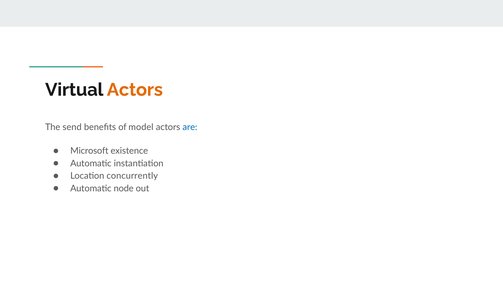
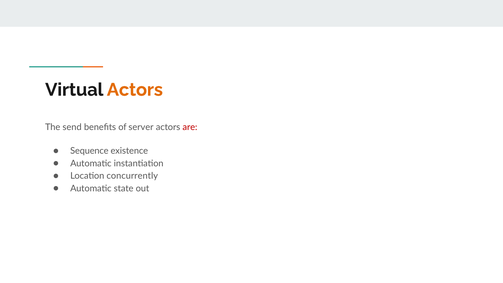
model: model -> server
are colour: blue -> red
Microsoft: Microsoft -> Sequence
node: node -> state
